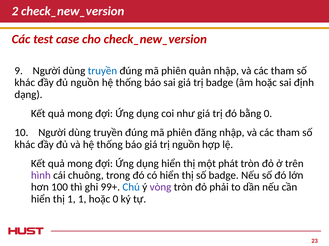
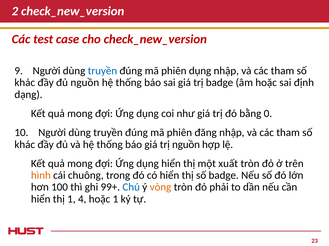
phiên quản: quản -> dụng
phát: phát -> xuất
hình colour: purple -> orange
vòng colour: purple -> orange
1 1: 1 -> 4
hoặc 0: 0 -> 1
